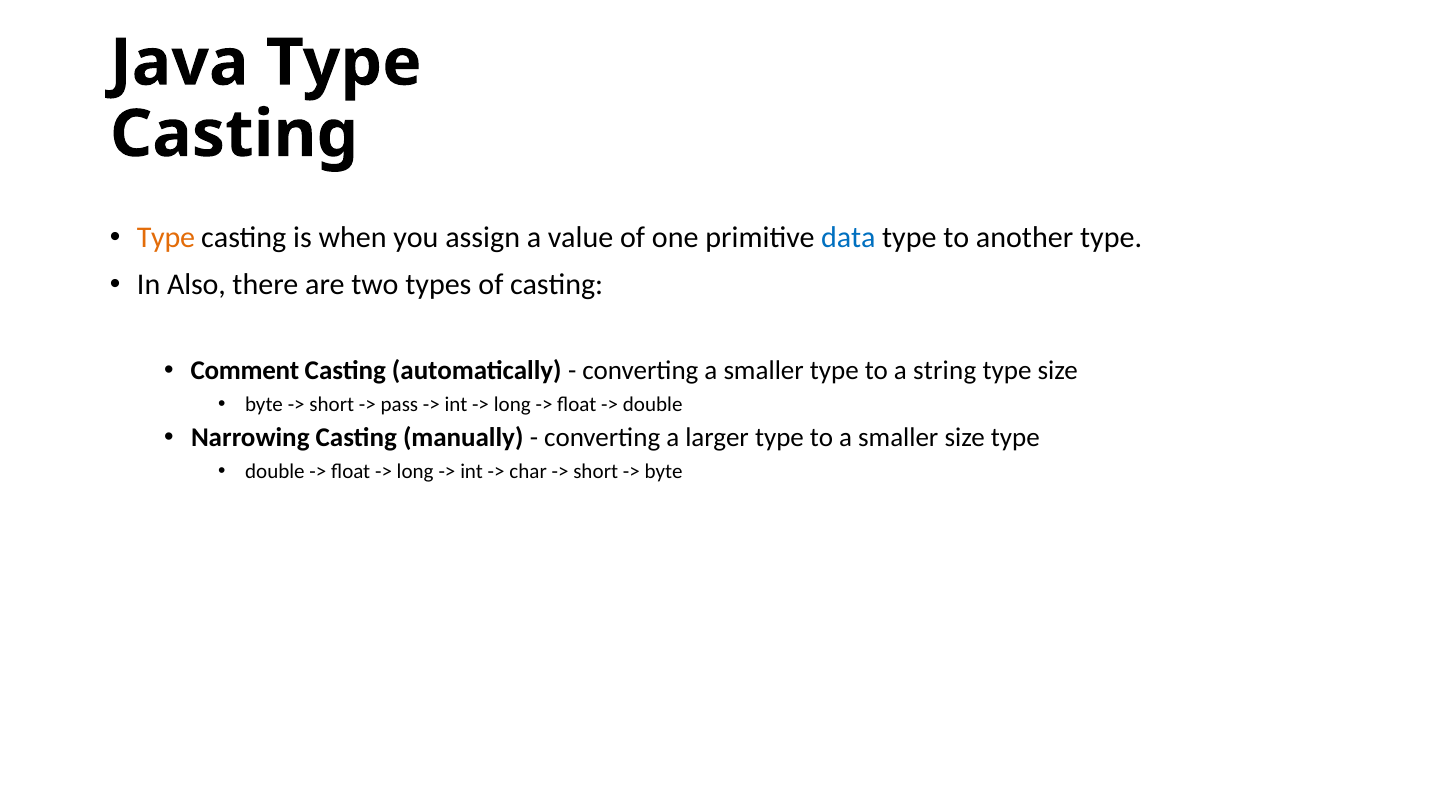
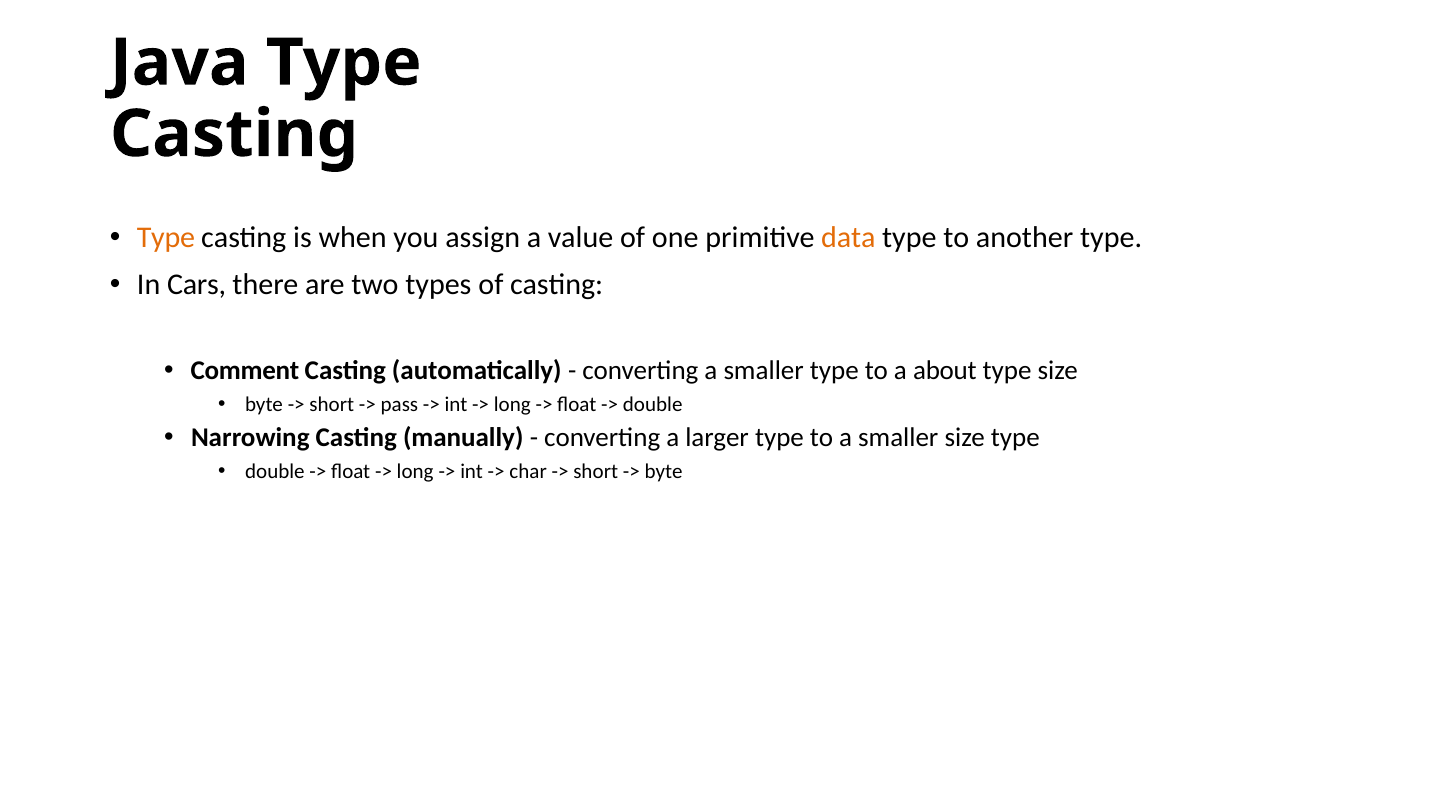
data colour: blue -> orange
Also: Also -> Cars
string: string -> about
